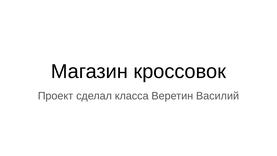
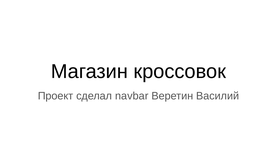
класса: класса -> navbar
